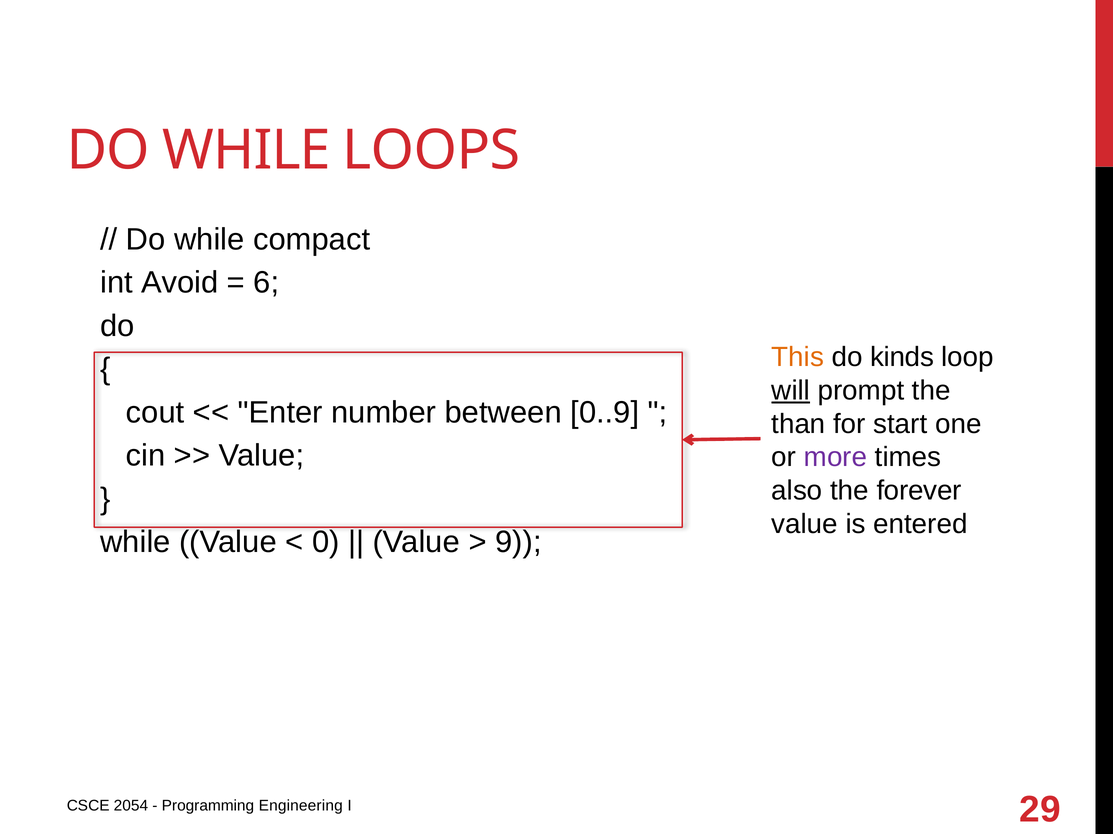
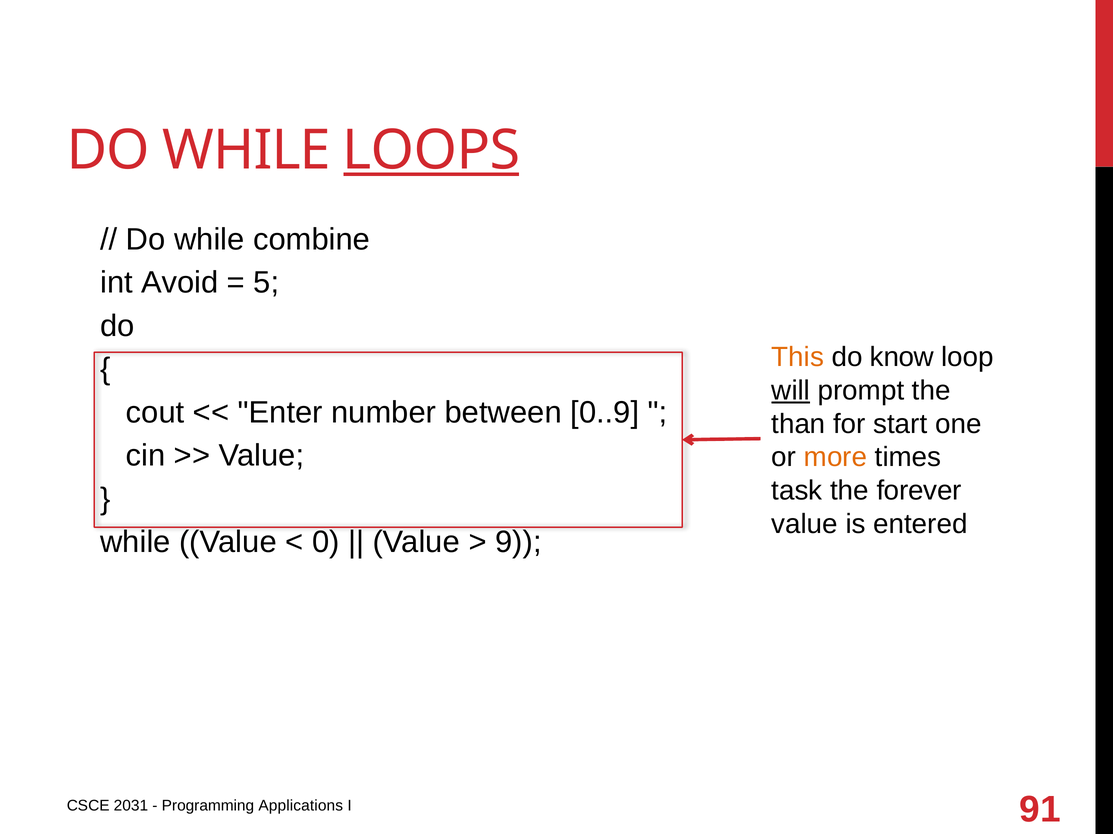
LOOPS underline: none -> present
compact: compact -> combine
6: 6 -> 5
kinds: kinds -> know
more colour: purple -> orange
also: also -> task
2054: 2054 -> 2031
Engineering: Engineering -> Applications
29: 29 -> 91
